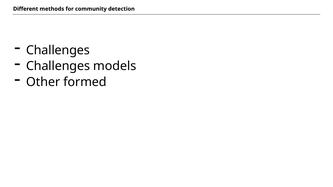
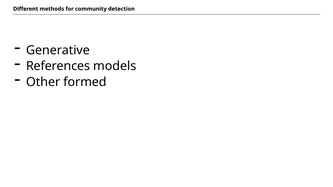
Challenges at (58, 50): Challenges -> Generative
Challenges at (58, 66): Challenges -> References
